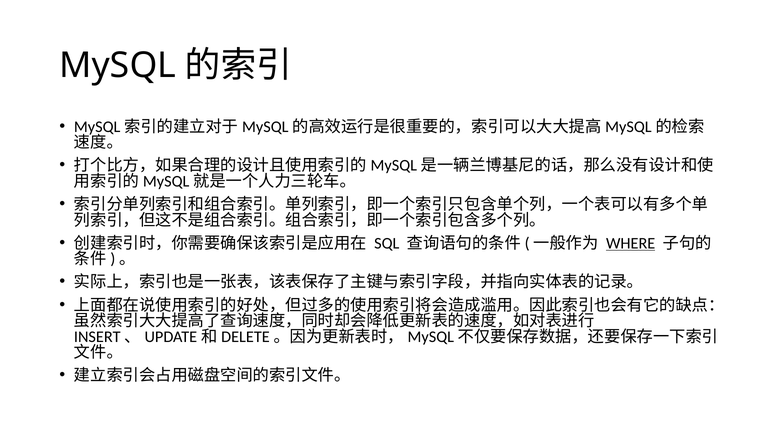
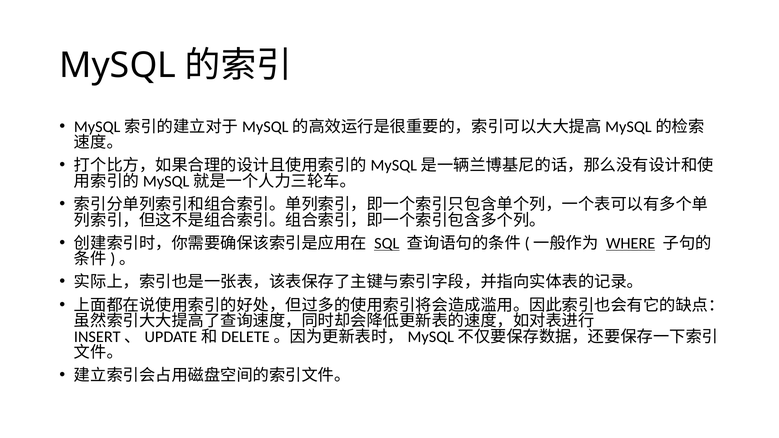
SQL underline: none -> present
